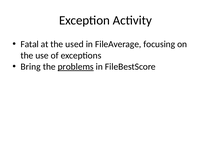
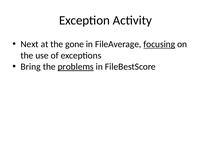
Fatal: Fatal -> Next
used: used -> gone
focusing underline: none -> present
